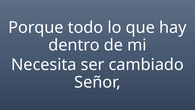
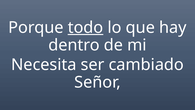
todo underline: none -> present
